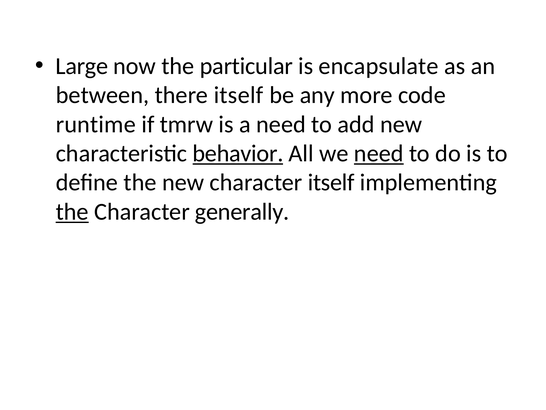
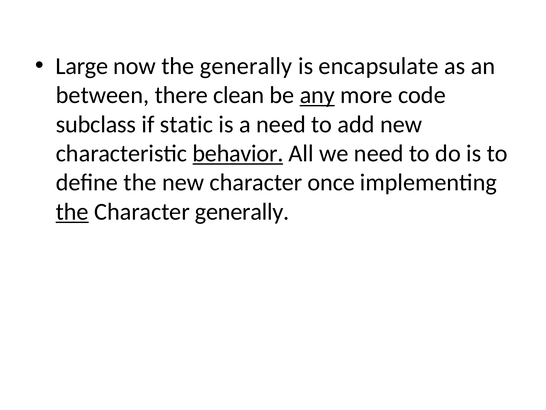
the particular: particular -> generally
there itself: itself -> clean
any underline: none -> present
runtime: runtime -> subclass
tmrw: tmrw -> static
need at (379, 153) underline: present -> none
character itself: itself -> once
